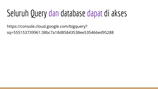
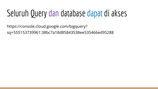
dapat colour: purple -> blue
